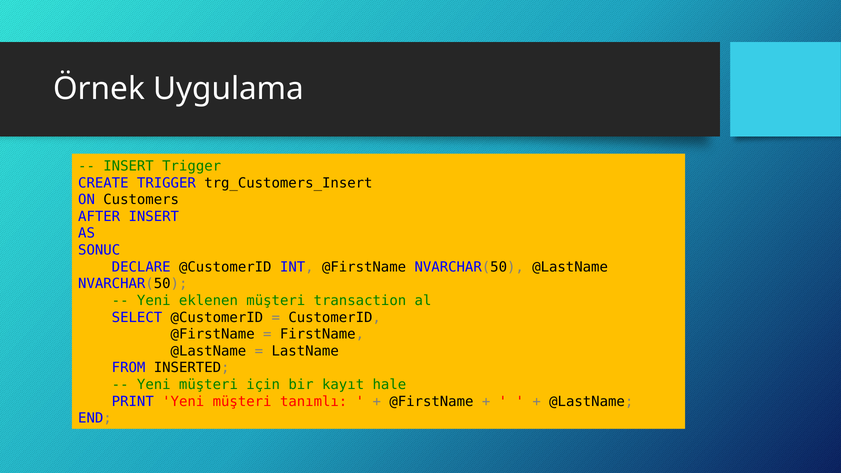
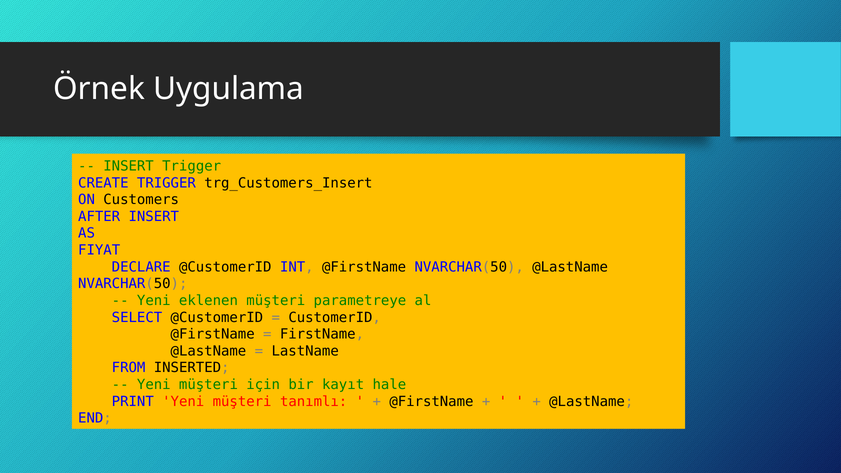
SONUC: SONUC -> FIYAT
transaction: transaction -> parametreye
